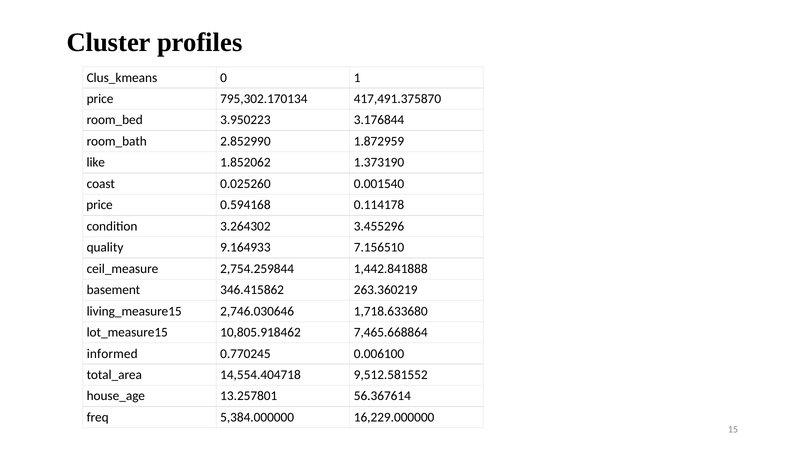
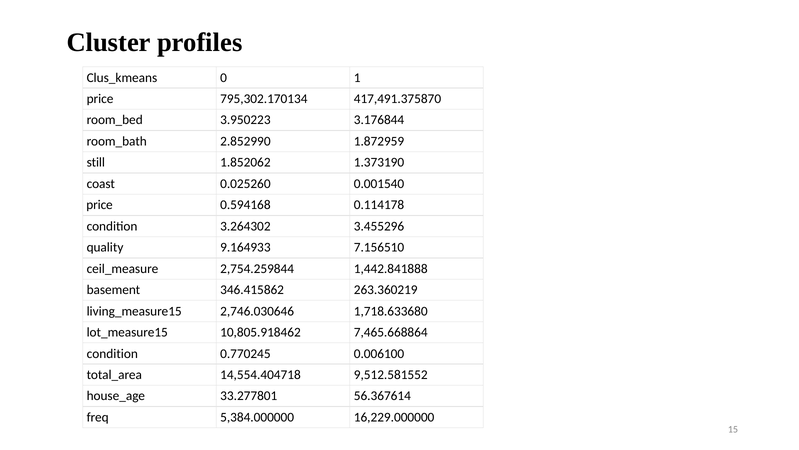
like: like -> still
informed at (112, 353): informed -> condition
13.257801: 13.257801 -> 33.277801
